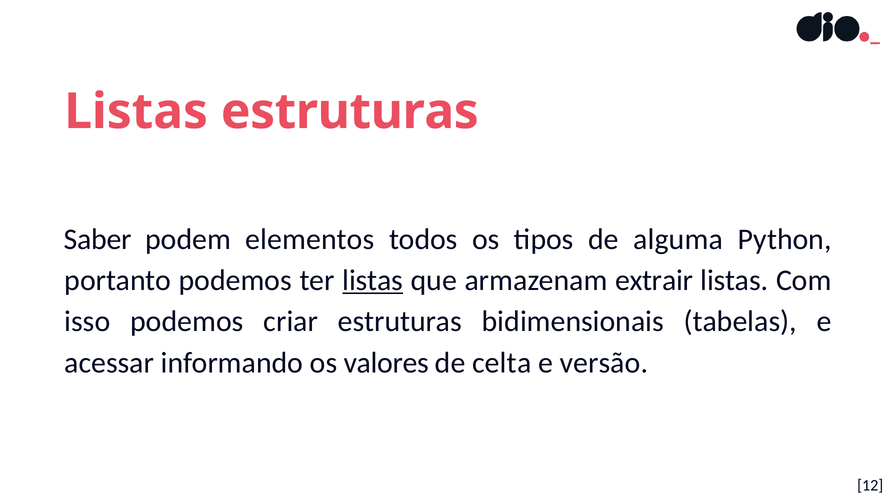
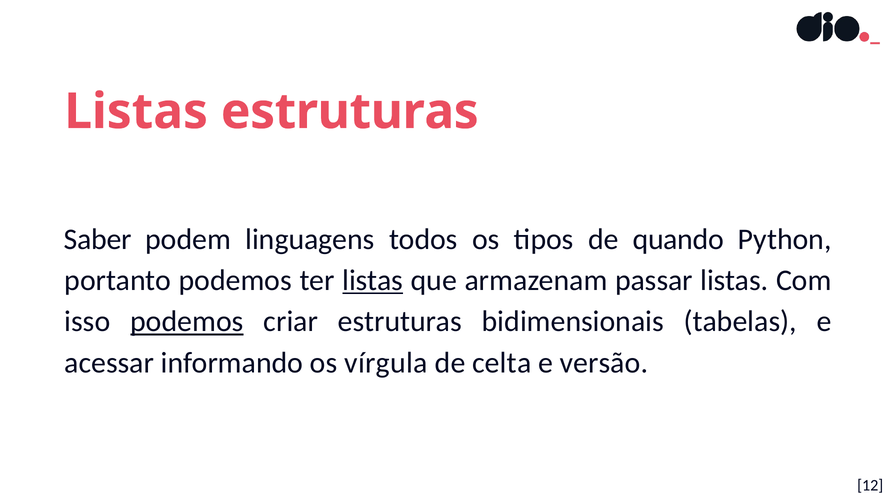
elementos: elementos -> linguagens
alguma: alguma -> quando
extrair: extrair -> passar
podemos at (187, 322) underline: none -> present
valores: valores -> vírgula
